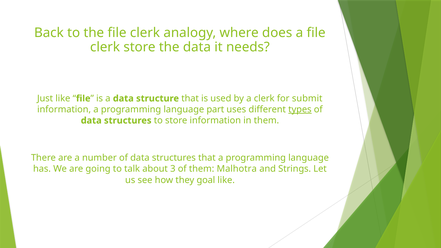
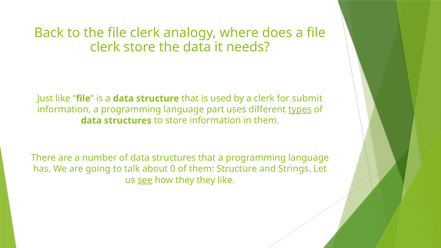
3: 3 -> 0
them Malhotra: Malhotra -> Structure
see underline: none -> present
they goal: goal -> they
